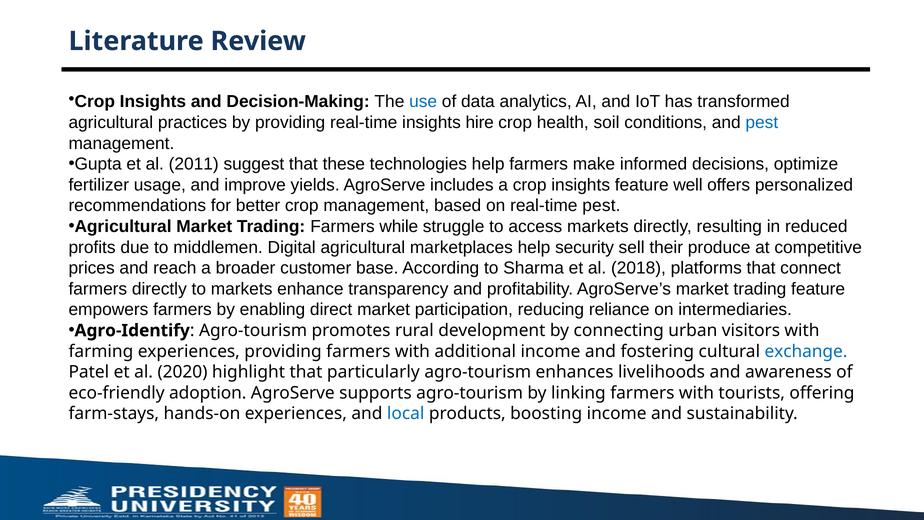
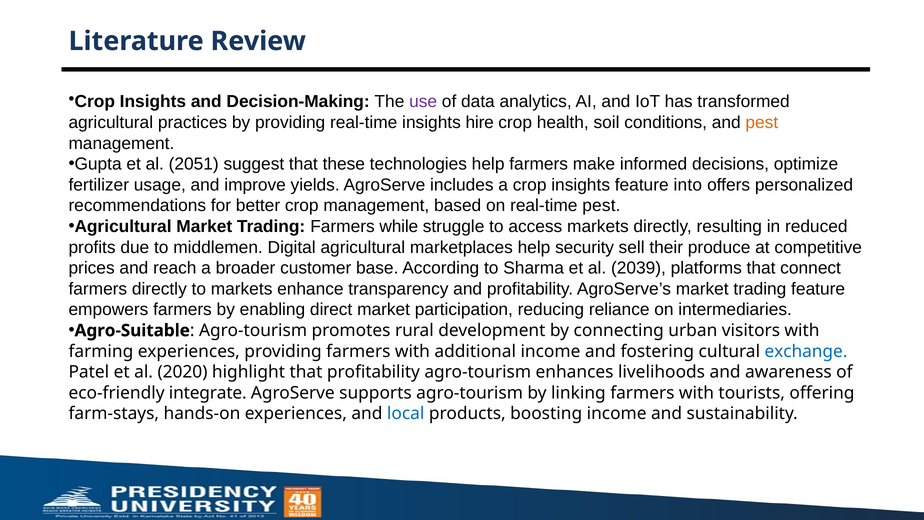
use colour: blue -> purple
pest at (762, 122) colour: blue -> orange
2011: 2011 -> 2051
well: well -> into
2018: 2018 -> 2039
Agro-Identify: Agro-Identify -> Agro-Suitable
that particularly: particularly -> profitability
adoption: adoption -> integrate
